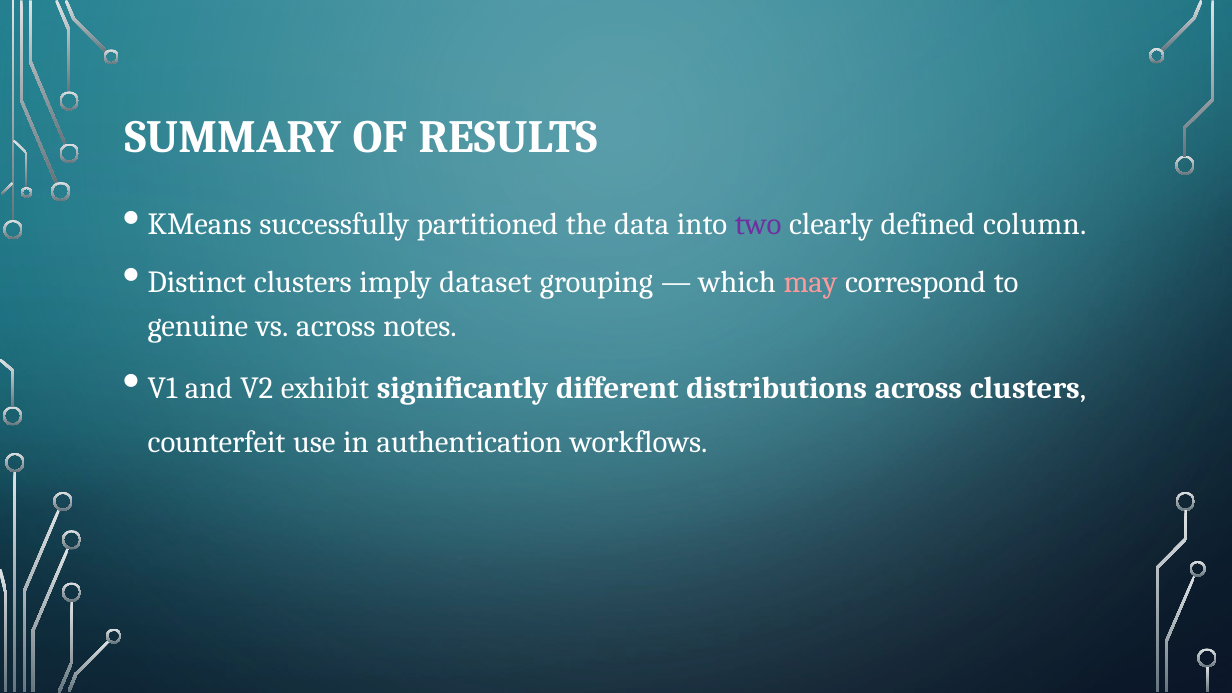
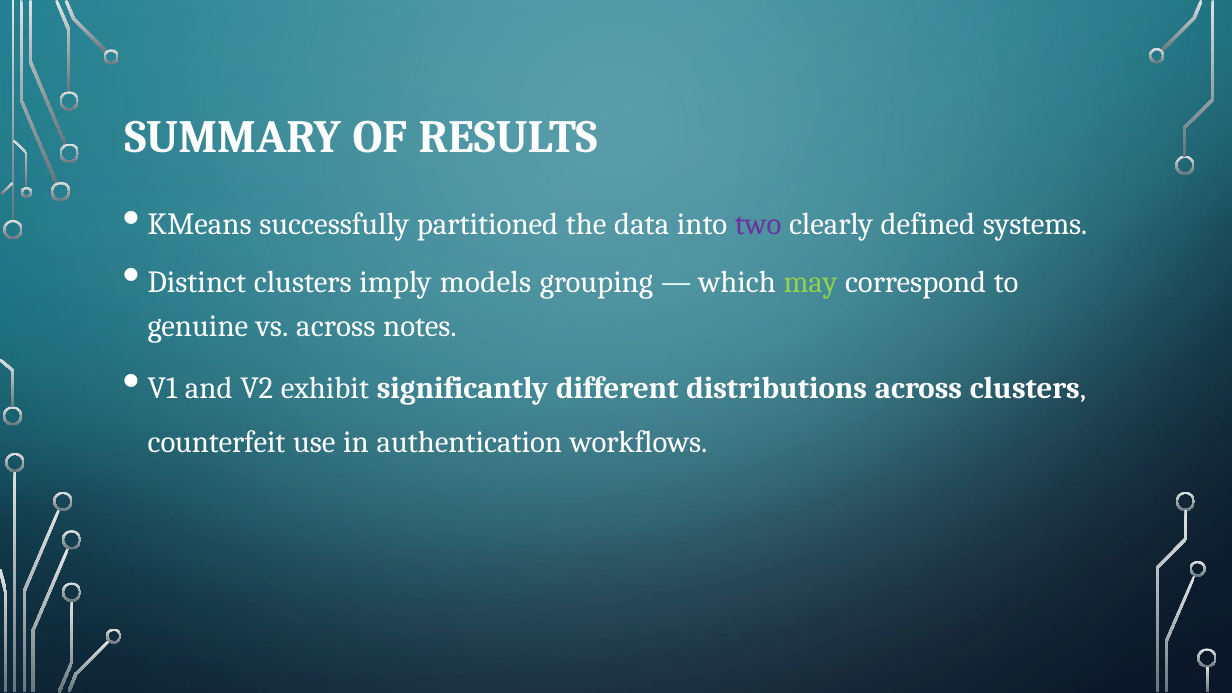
column: column -> systems
dataset: dataset -> models
may colour: pink -> light green
